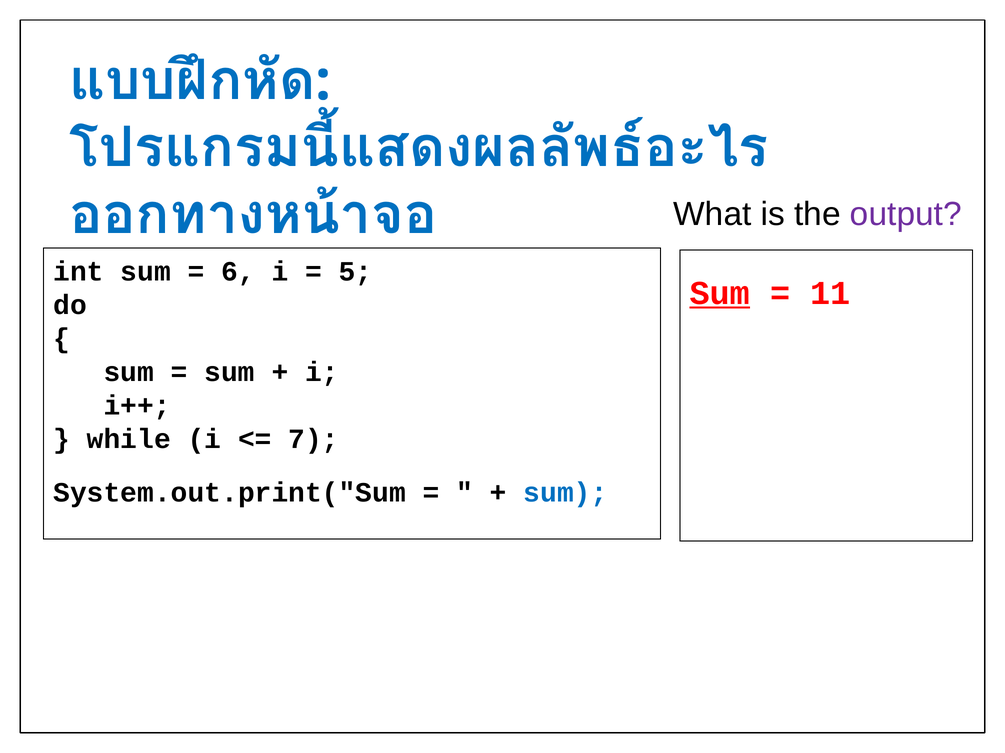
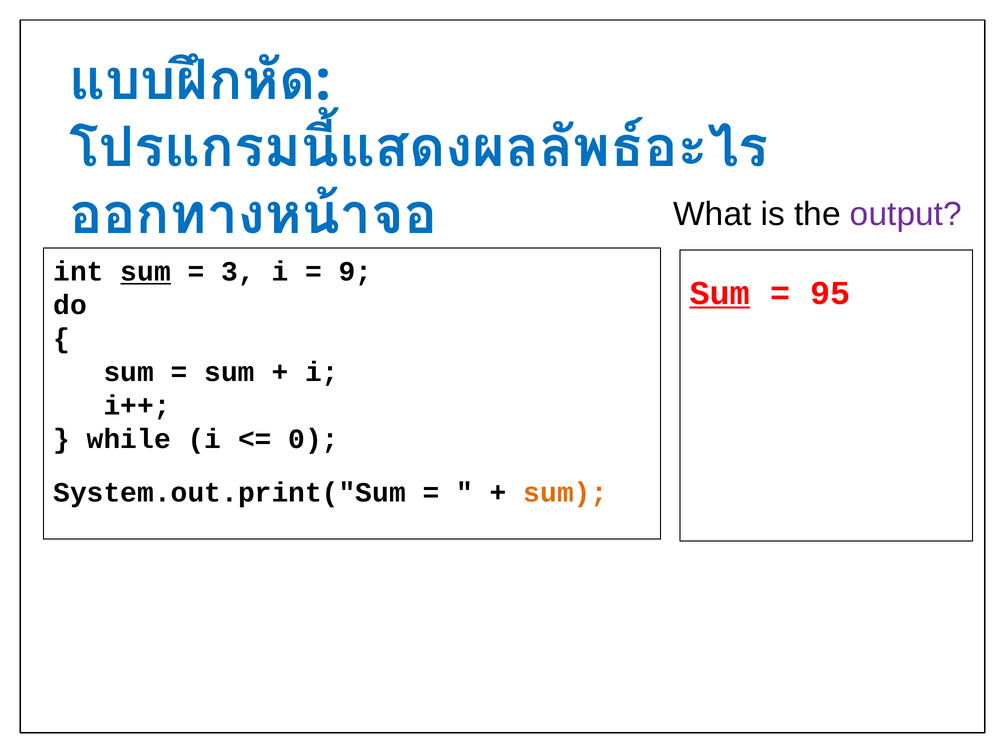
sum at (146, 272) underline: none -> present
6: 6 -> 3
5: 5 -> 9
11: 11 -> 95
7: 7 -> 0
sum at (565, 493) colour: blue -> orange
